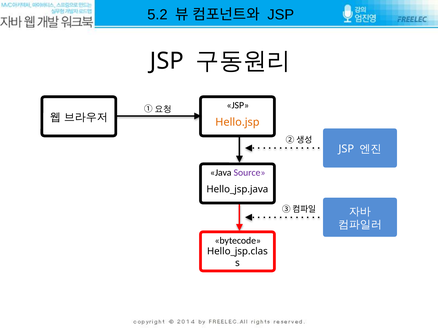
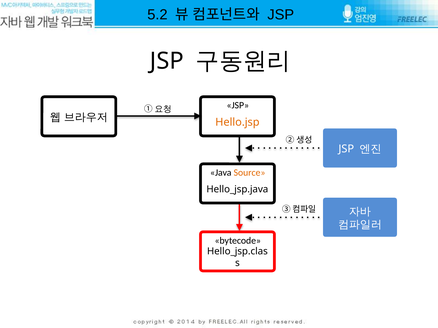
Source colour: purple -> orange
